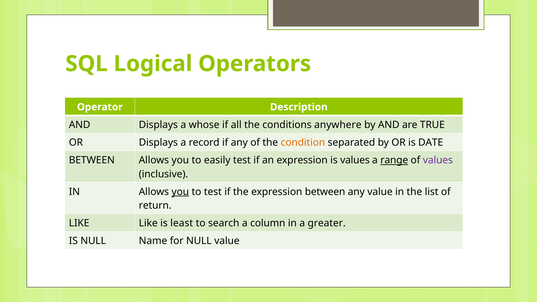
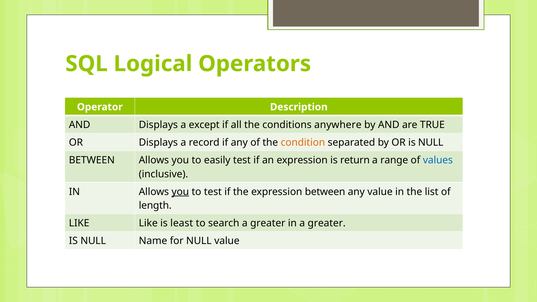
whose: whose -> except
OR is DATE: DATE -> NULL
is values: values -> return
range underline: present -> none
values at (438, 160) colour: purple -> blue
return: return -> length
search a column: column -> greater
